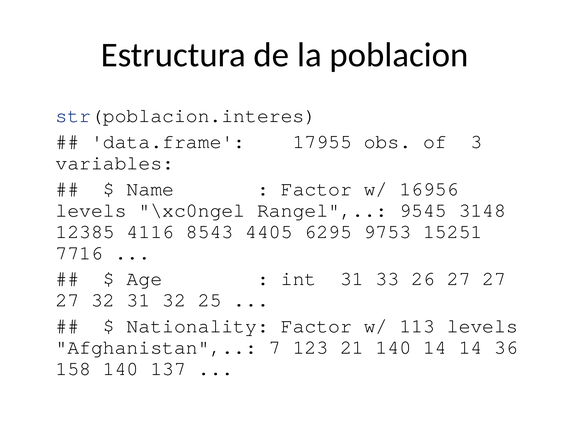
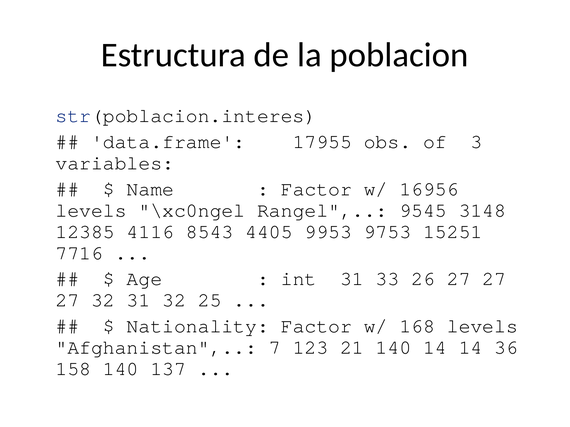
6295: 6295 -> 9953
113: 113 -> 168
